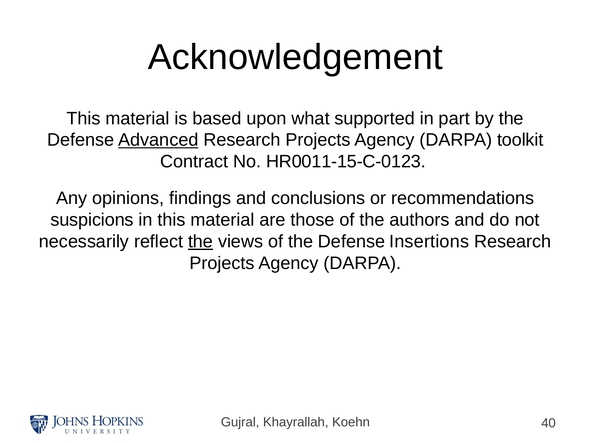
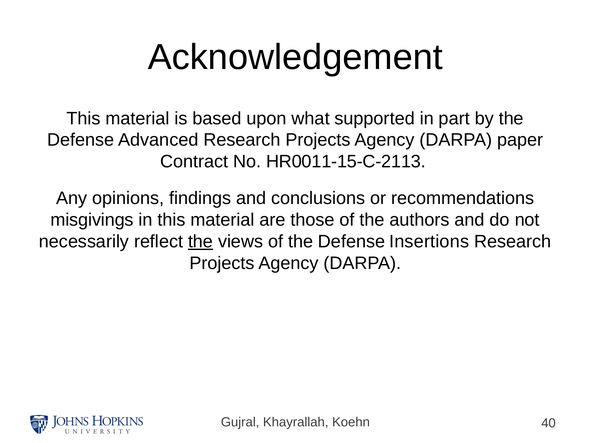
Advanced underline: present -> none
toolkit: toolkit -> paper
HR0011-15-C-0123: HR0011-15-C-0123 -> HR0011-15-C-2113
suspicions: suspicions -> misgivings
